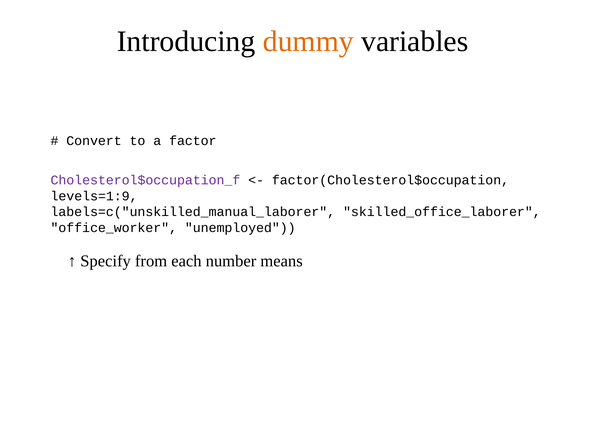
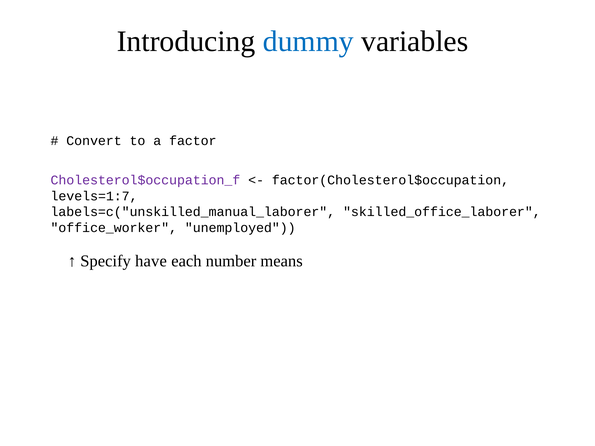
dummy colour: orange -> blue
levels=1:9: levels=1:9 -> levels=1:7
from: from -> have
